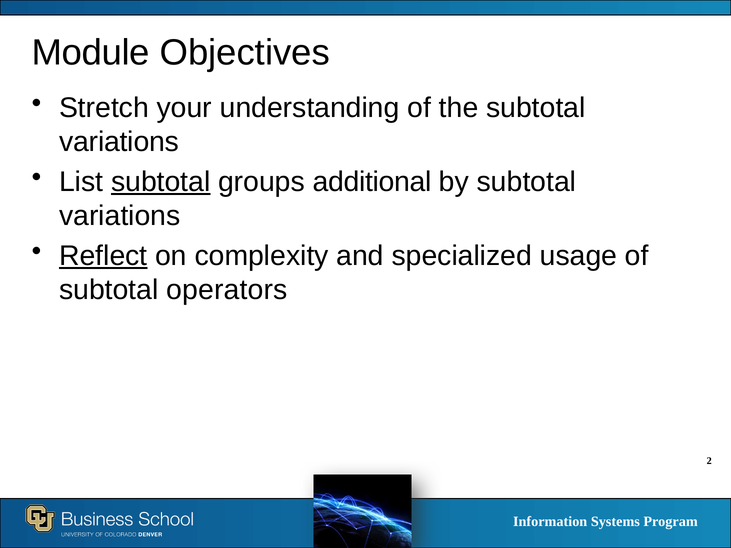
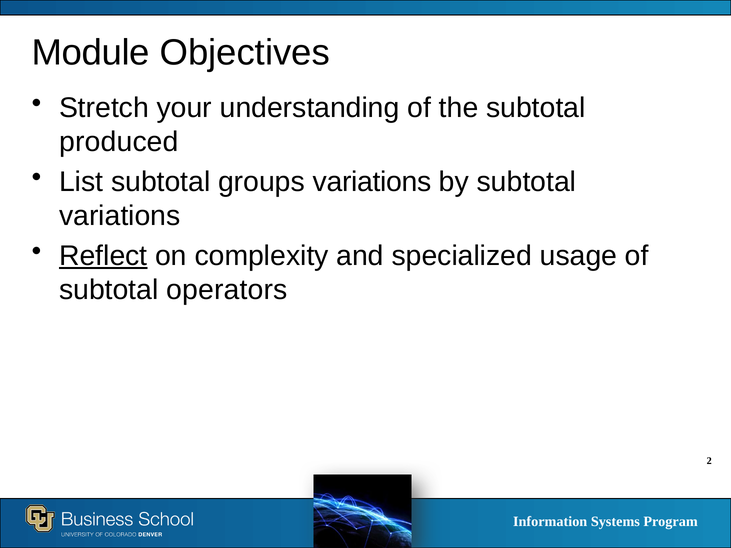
variations at (119, 142): variations -> produced
subtotal at (161, 182) underline: present -> none
groups additional: additional -> variations
